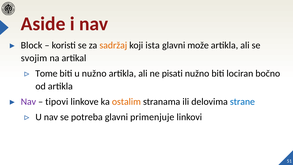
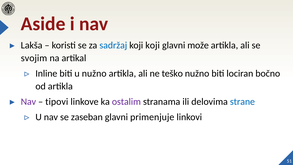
Block: Block -> Lakša
sadržaj colour: orange -> blue
koji ista: ista -> koji
Tome: Tome -> Inline
pisati: pisati -> teško
ostalim colour: orange -> purple
potreba: potreba -> zaseban
